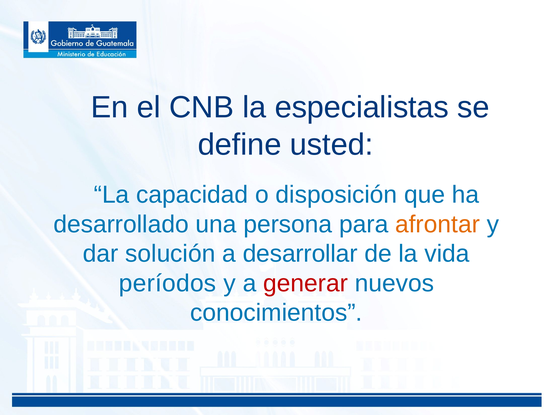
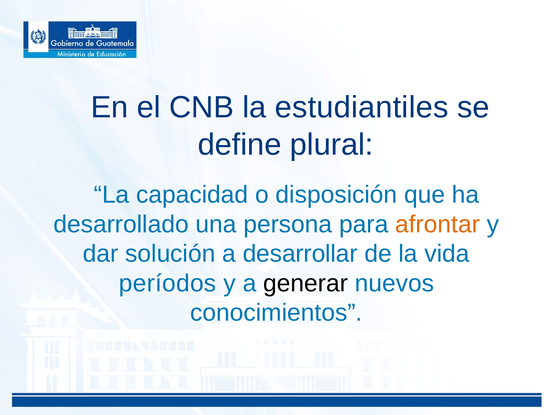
especialistas: especialistas -> estudiantiles
usted: usted -> plural
generar colour: red -> black
